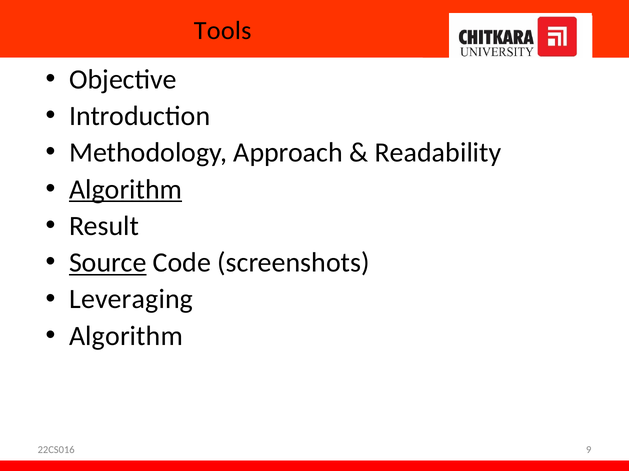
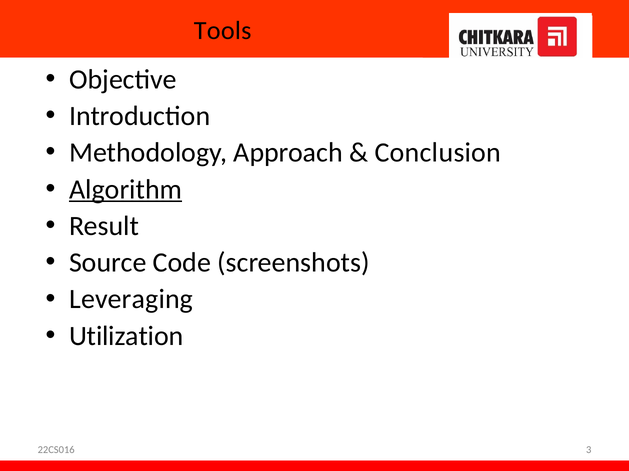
Readability: Readability -> Conclusion
Source underline: present -> none
Algorithm at (126, 336): Algorithm -> Utilization
9: 9 -> 3
